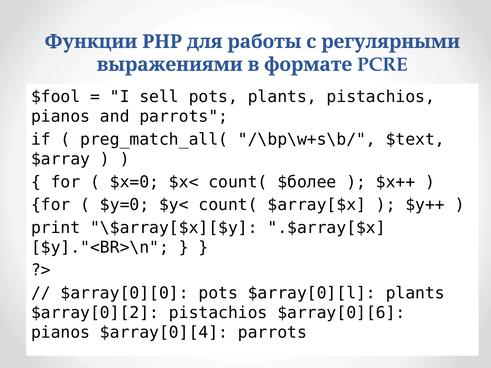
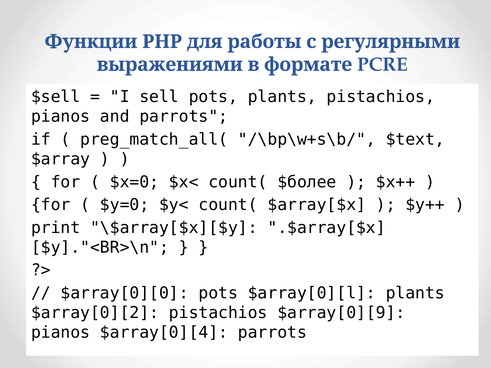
$fool: $fool -> $sell
$array[0][6: $array[0][6 -> $array[0][9
